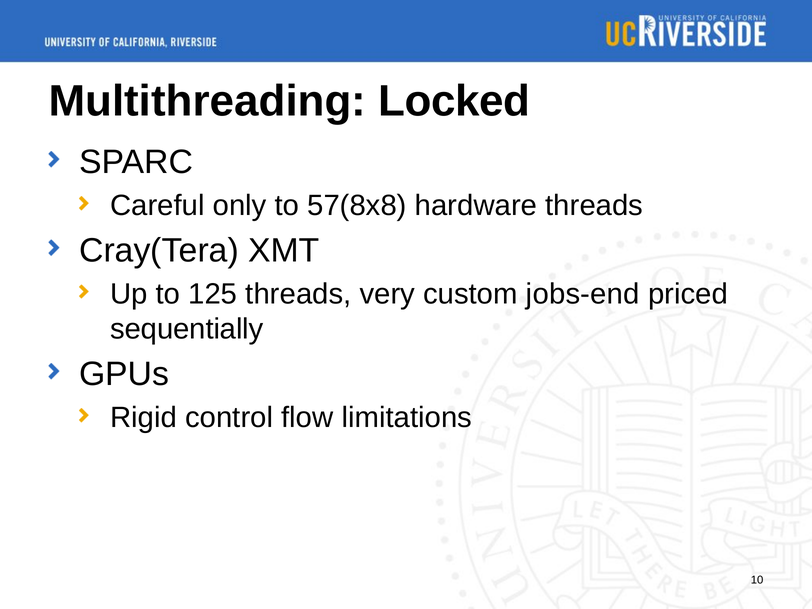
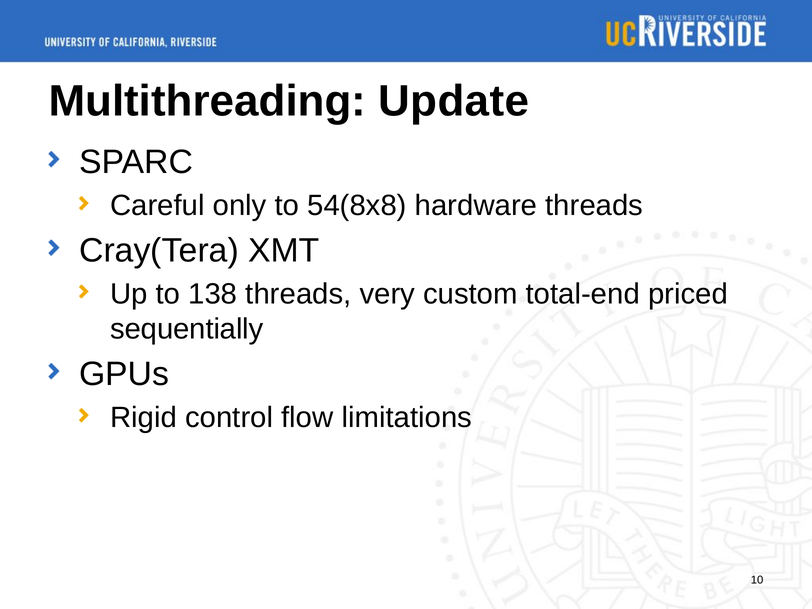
Locked: Locked -> Update
57(8x8: 57(8x8 -> 54(8x8
125: 125 -> 138
jobs-end: jobs-end -> total-end
